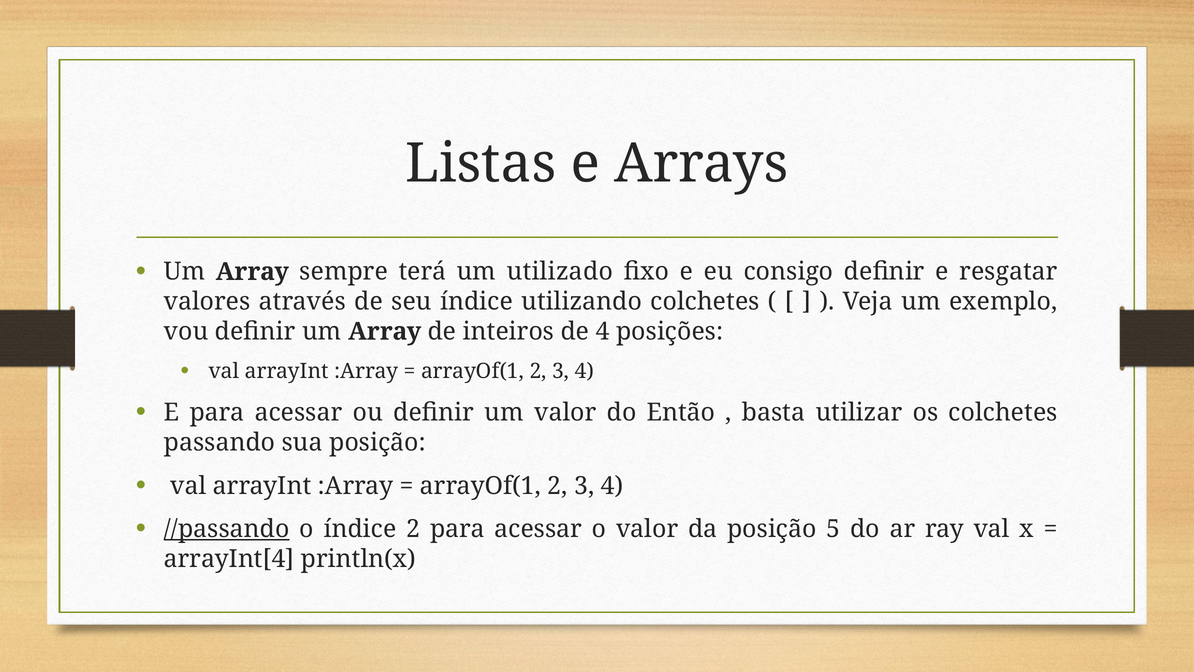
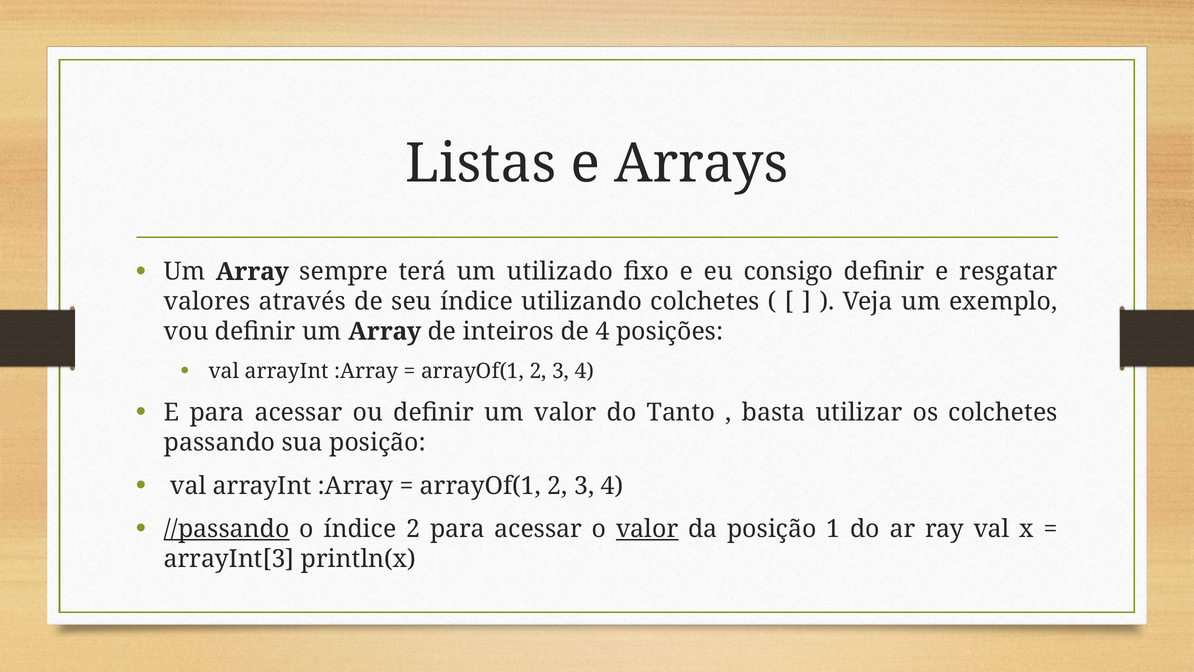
Então: Então -> Tanto
valor at (647, 529) underline: none -> present
5: 5 -> 1
arrayInt[4: arrayInt[4 -> arrayInt[3
